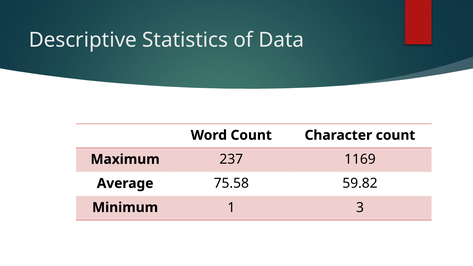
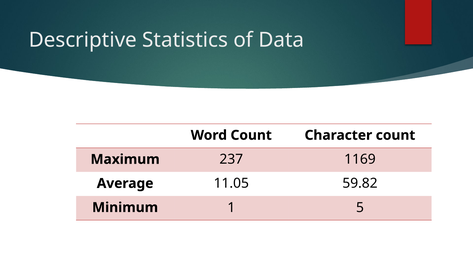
75.58: 75.58 -> 11.05
3: 3 -> 5
